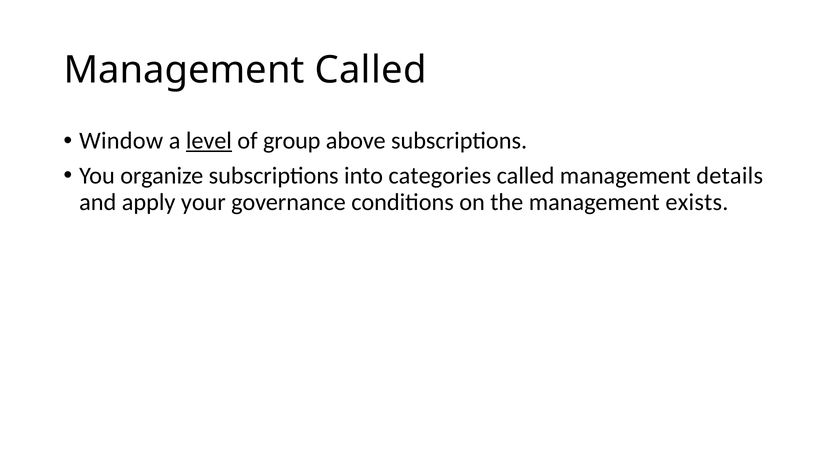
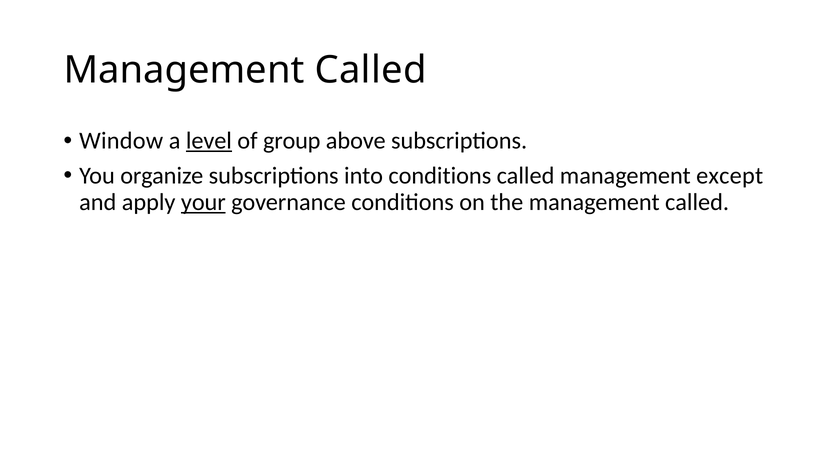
into categories: categories -> conditions
details: details -> except
your underline: none -> present
the management exists: exists -> called
